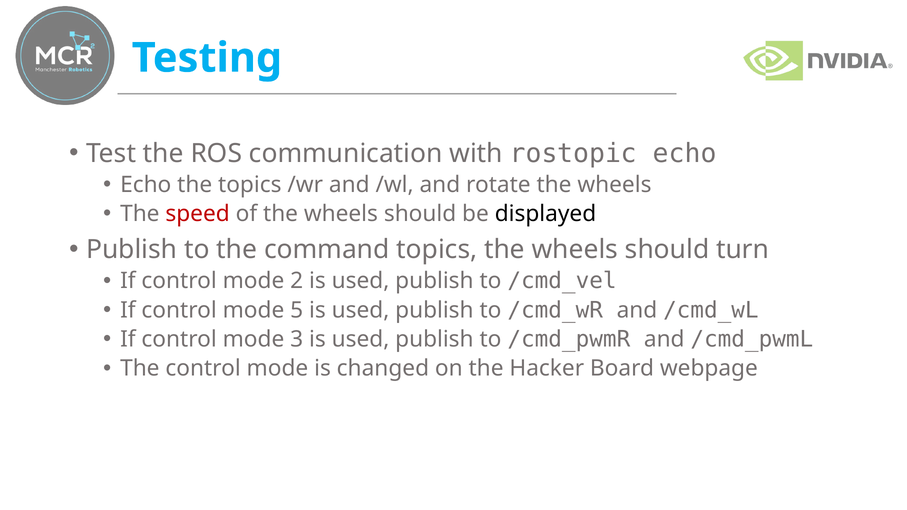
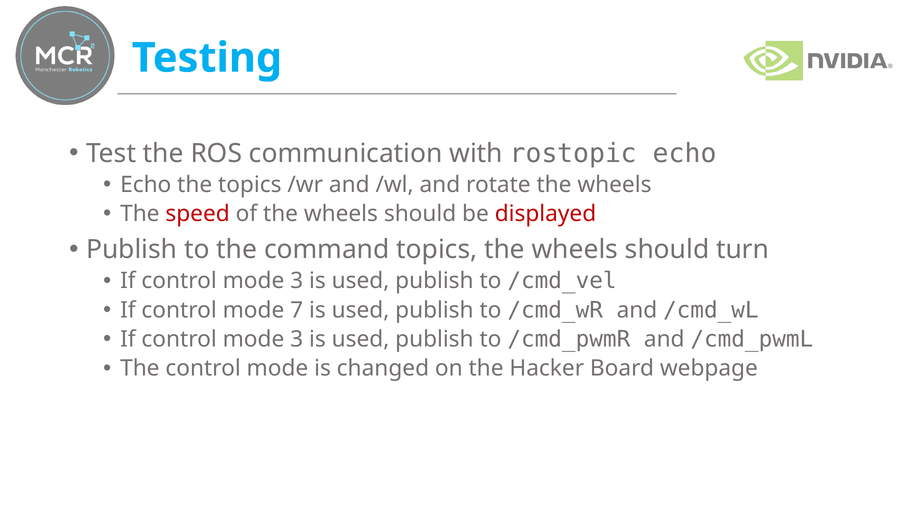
displayed colour: black -> red
2 at (297, 281): 2 -> 3
5: 5 -> 7
